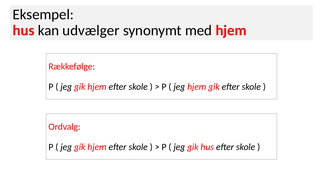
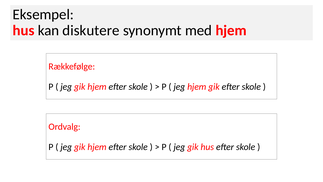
udvælger: udvælger -> diskutere
